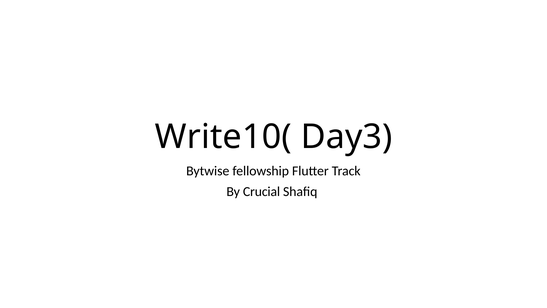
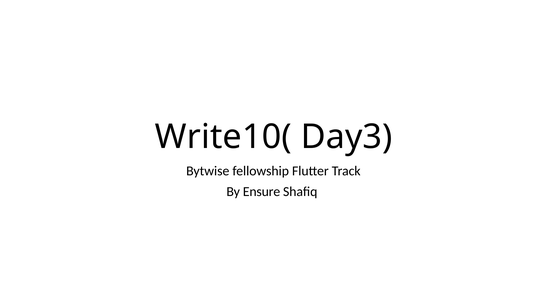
Crucial: Crucial -> Ensure
